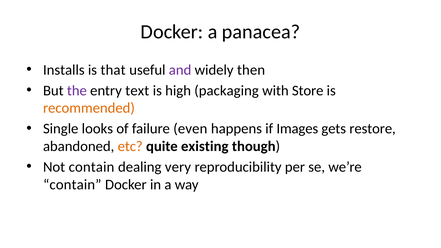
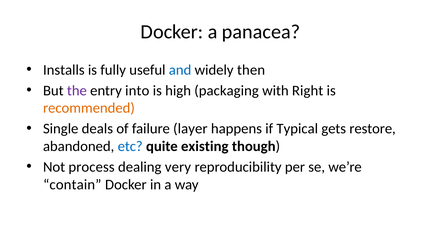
that: that -> fully
and colour: purple -> blue
text: text -> into
Store: Store -> Right
looks: looks -> deals
even: even -> layer
Images: Images -> Typical
etc colour: orange -> blue
Not contain: contain -> process
